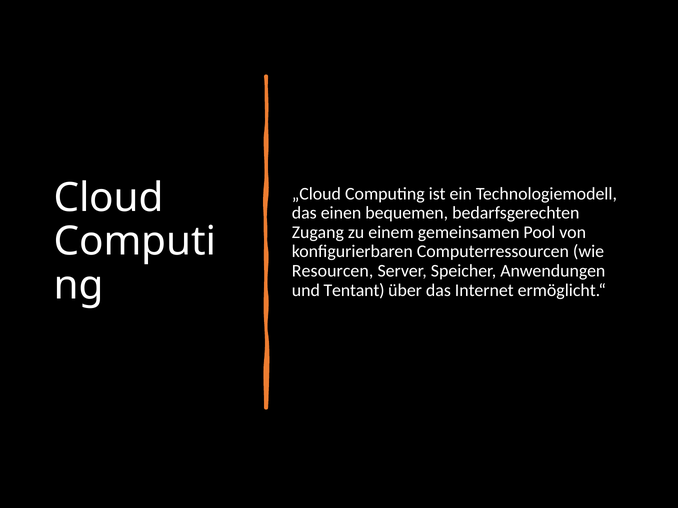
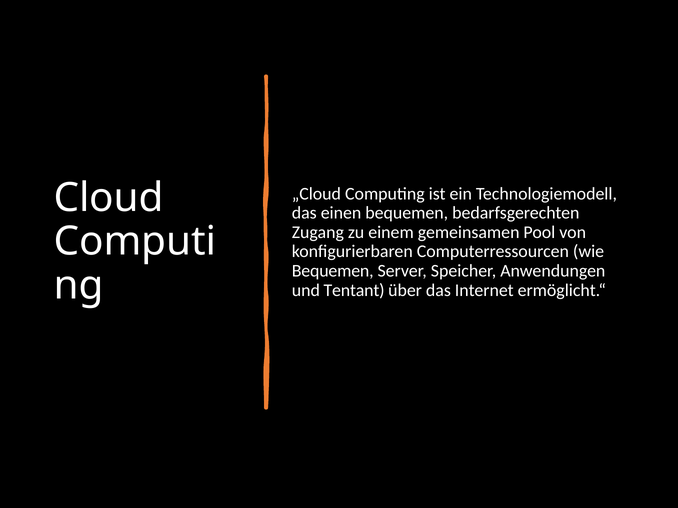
Resourcen at (333, 271): Resourcen -> Bequemen
